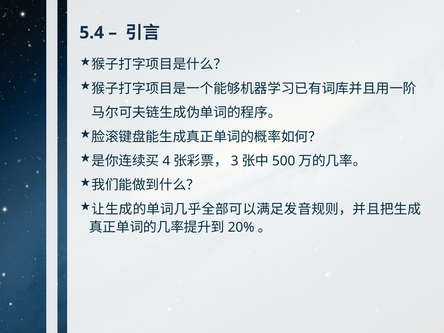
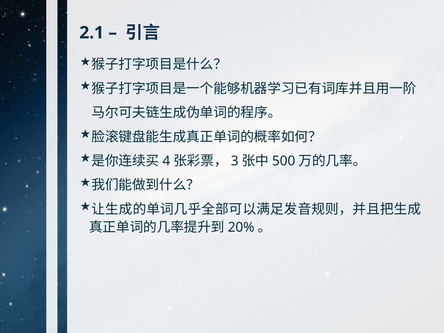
5.4: 5.4 -> 2.1
